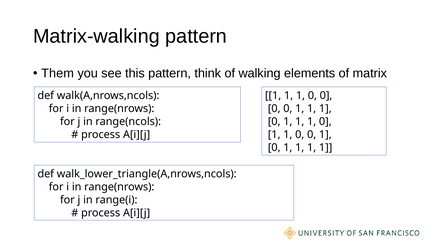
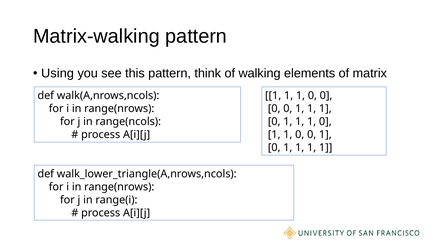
Them: Them -> Using
